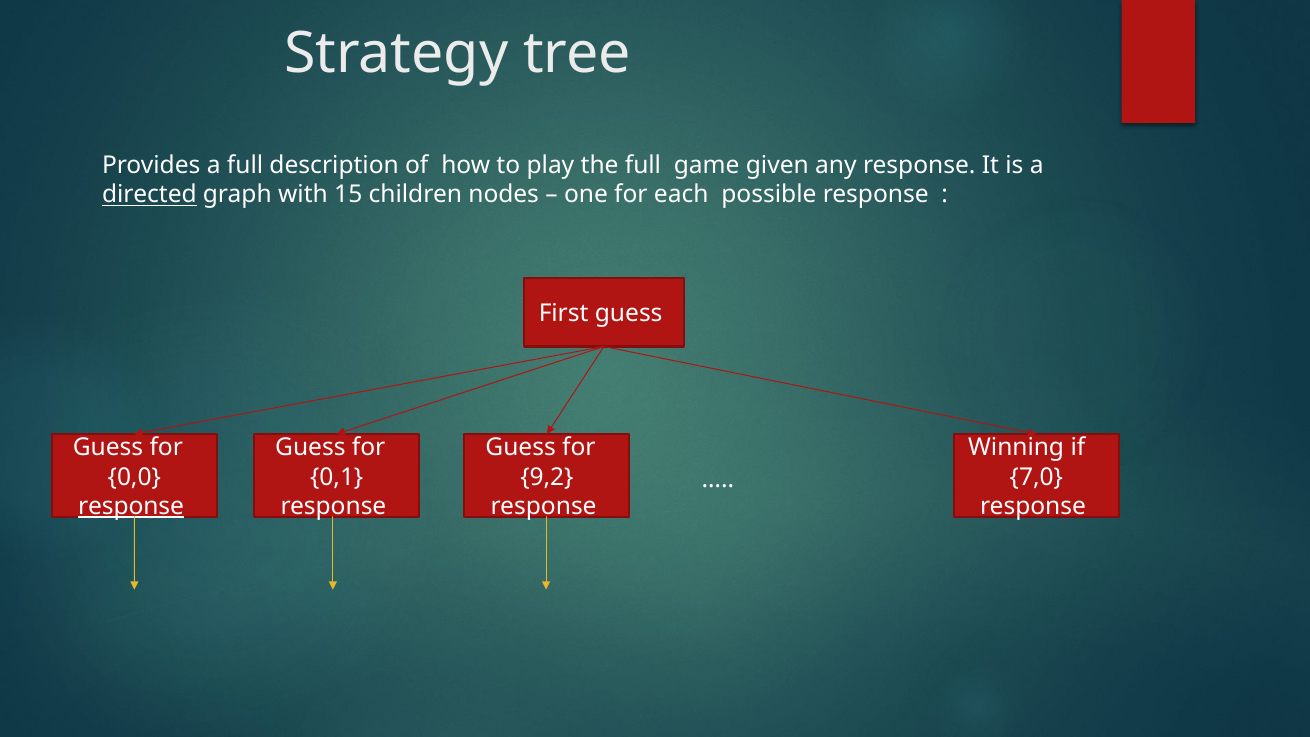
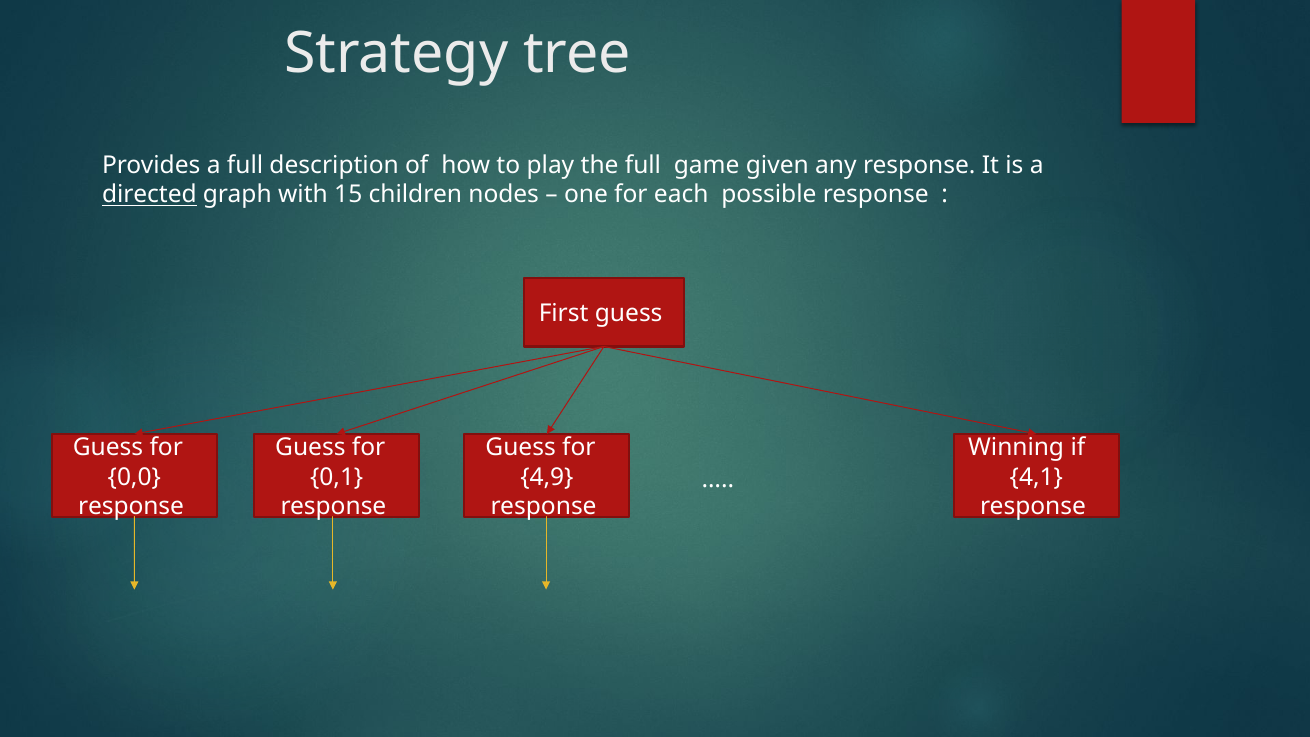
9,2: 9,2 -> 4,9
7,0: 7,0 -> 4,1
response at (131, 506) underline: present -> none
